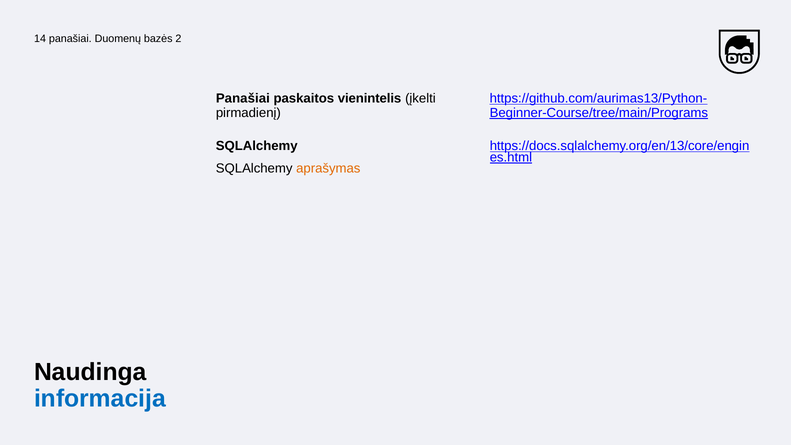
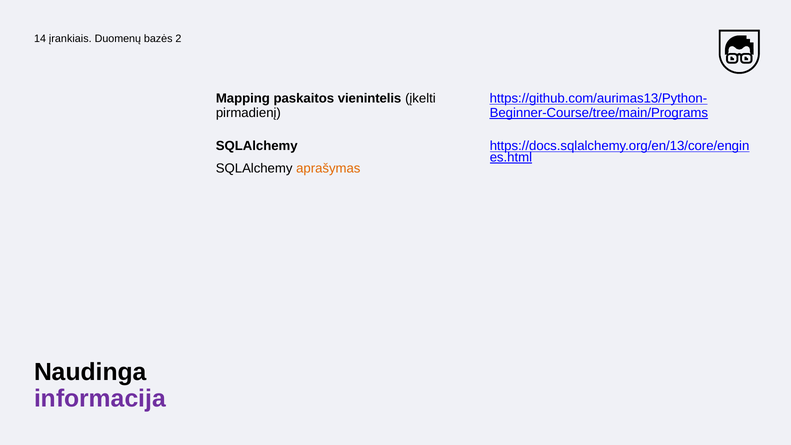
14 panašiai: panašiai -> įrankiais
Panašiai at (243, 98): Panašiai -> Mapping
informacija colour: blue -> purple
